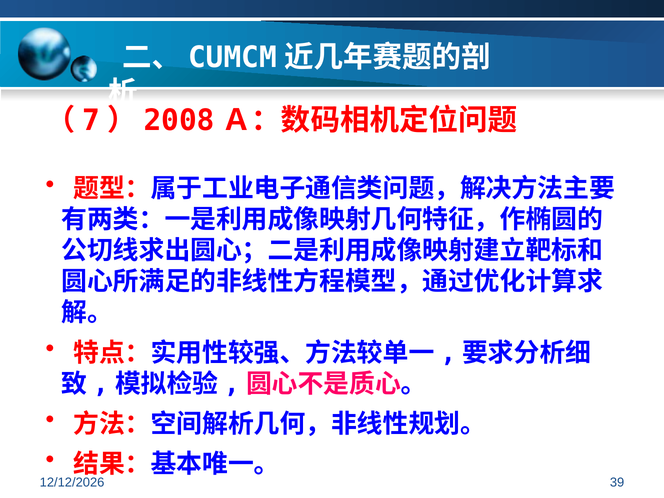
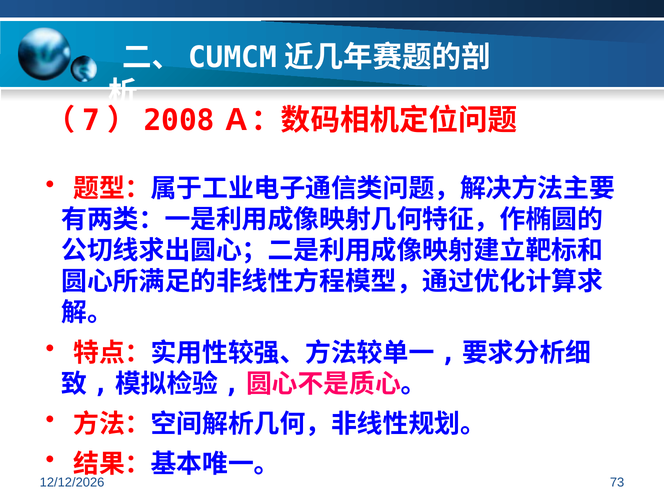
39: 39 -> 73
